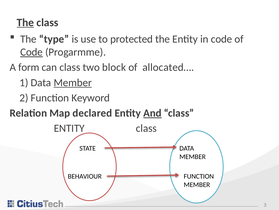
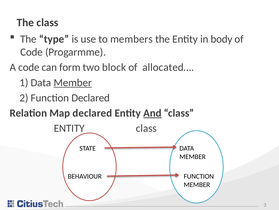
The at (25, 22) underline: present -> none
protected: protected -> members
in code: code -> body
Code at (32, 52) underline: present -> none
A form: form -> code
can class: class -> form
Function Keyword: Keyword -> Declared
